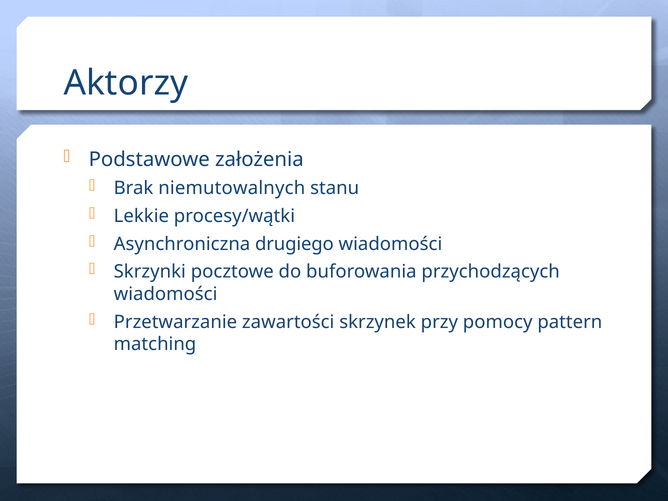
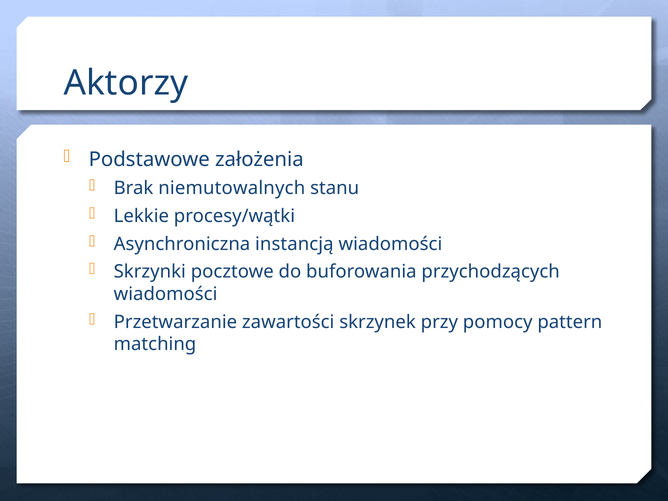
drugiego: drugiego -> instancją
